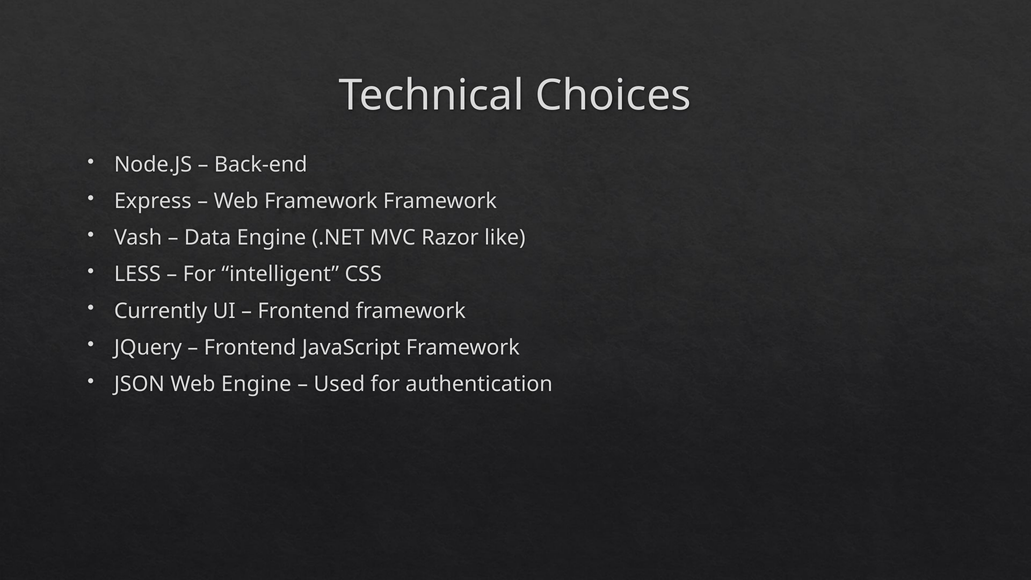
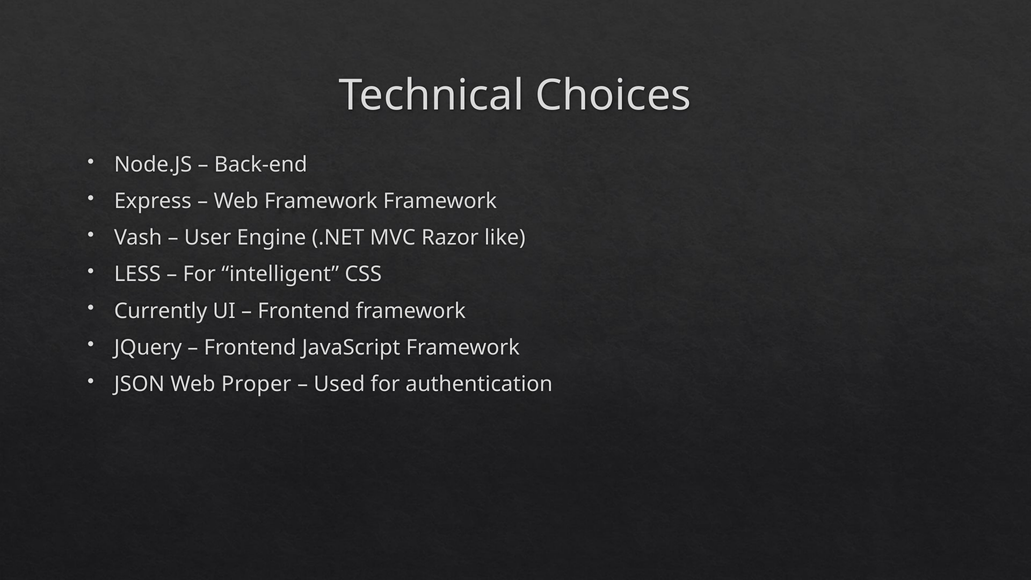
Data: Data -> User
Web Engine: Engine -> Proper
